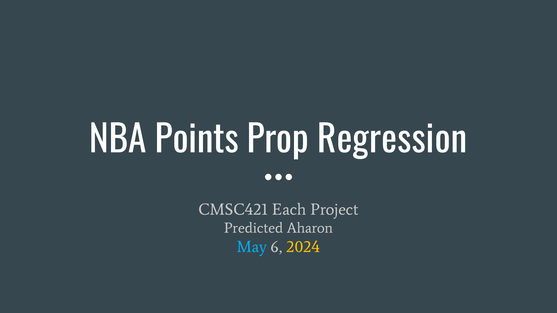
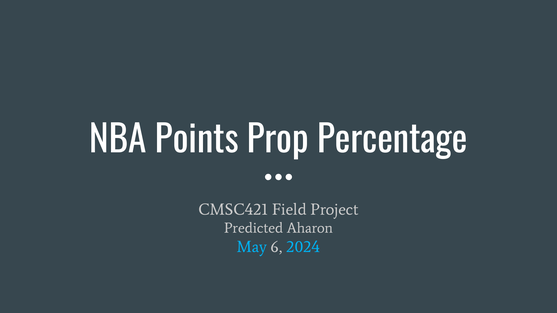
Regression: Regression -> Percentage
Each: Each -> Field
2024 colour: yellow -> light blue
